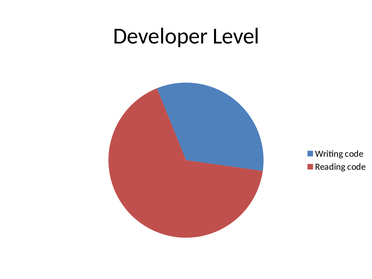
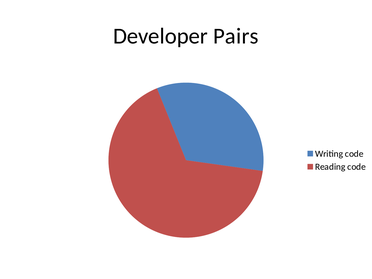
Level: Level -> Pairs
